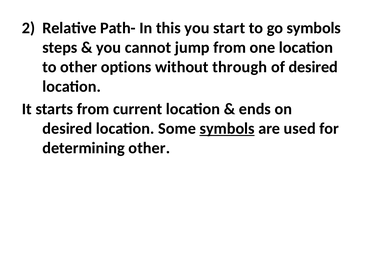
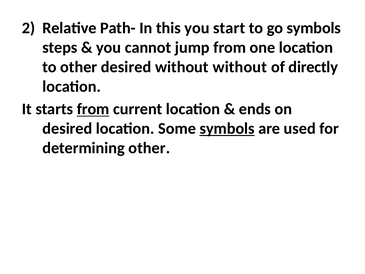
other options: options -> desired
without through: through -> without
of desired: desired -> directly
from at (93, 109) underline: none -> present
